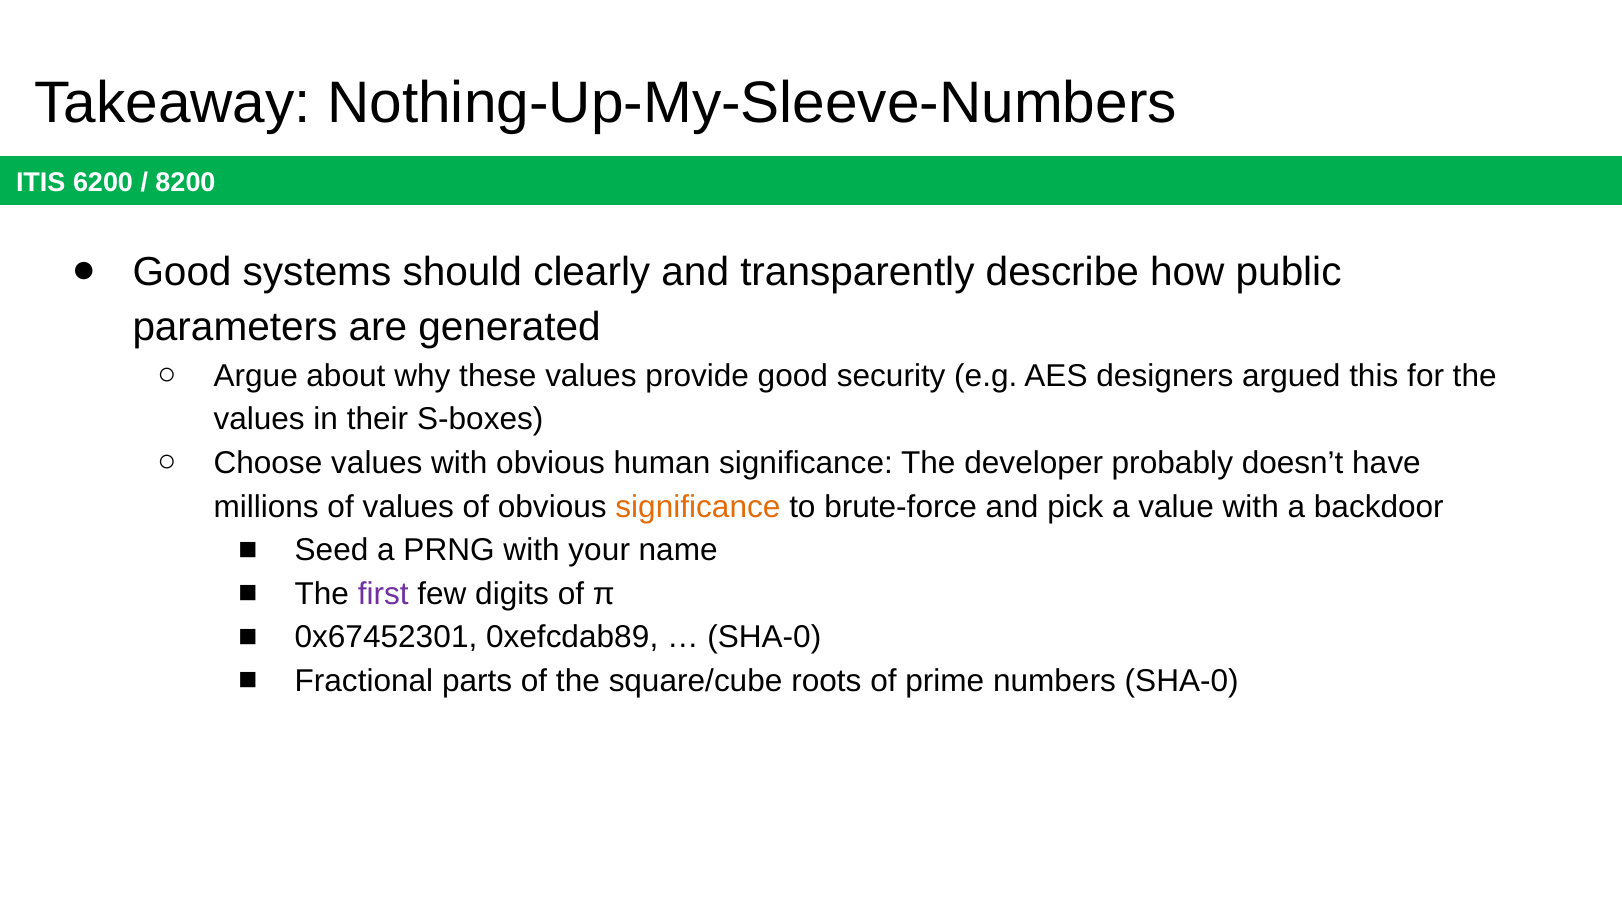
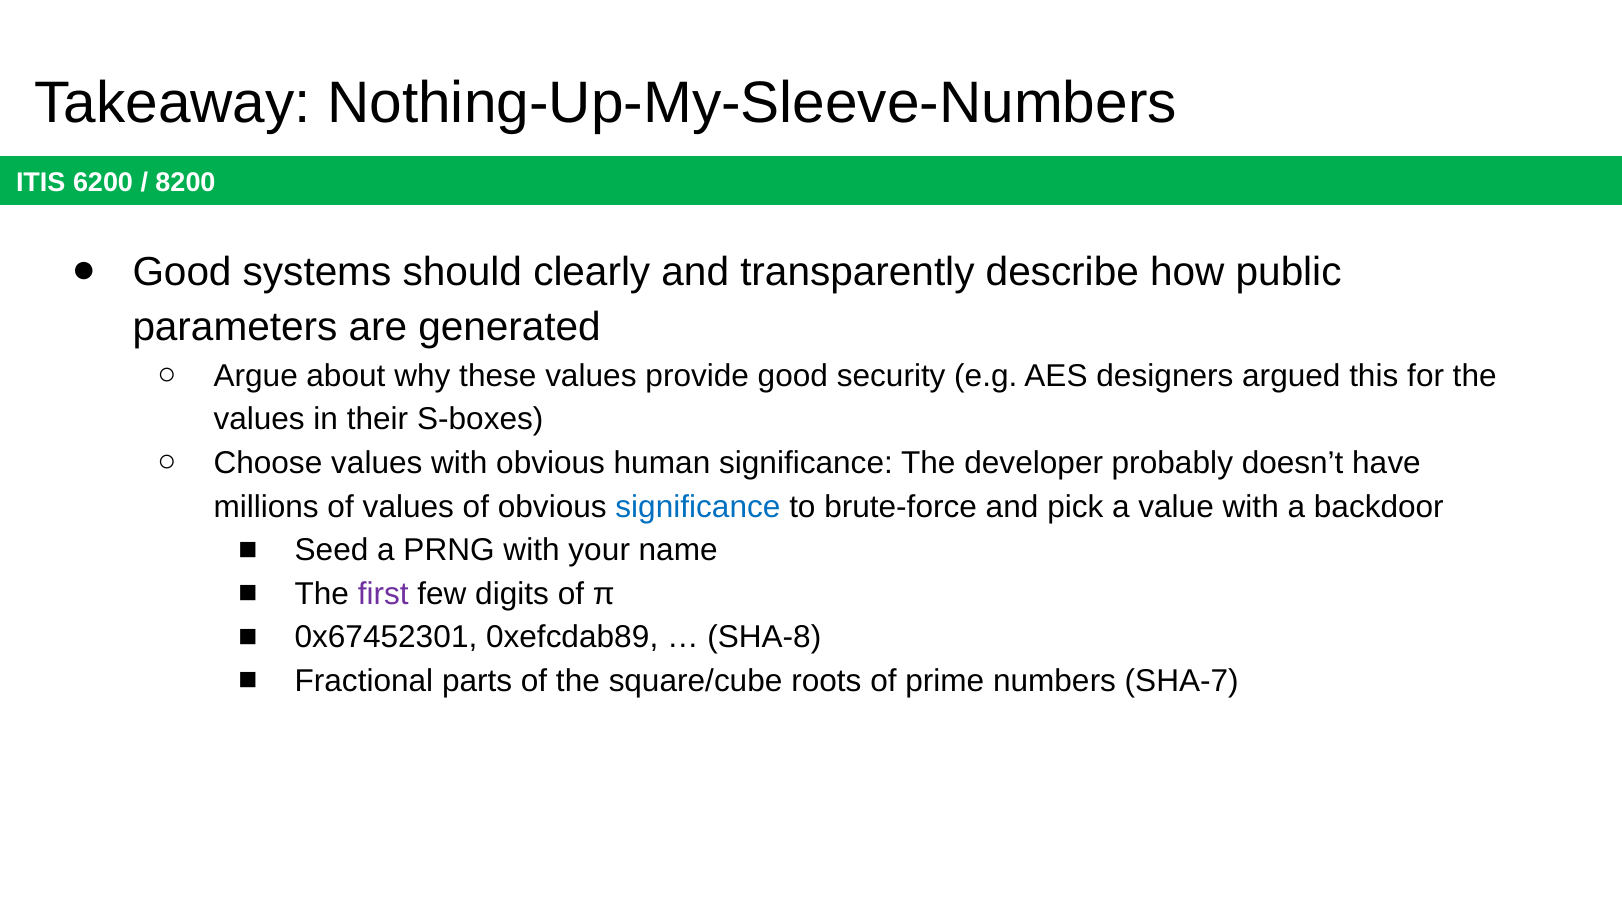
significance at (698, 507) colour: orange -> blue
SHA-0 at (764, 638): SHA-0 -> SHA-8
numbers SHA-0: SHA-0 -> SHA-7
